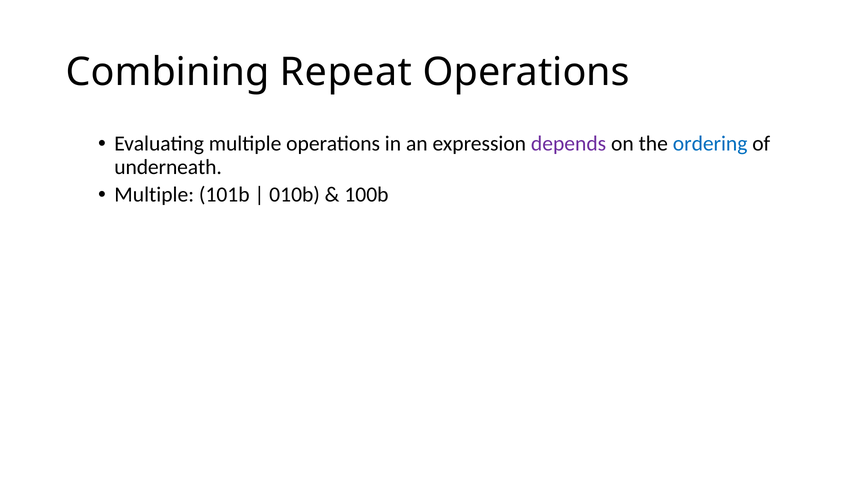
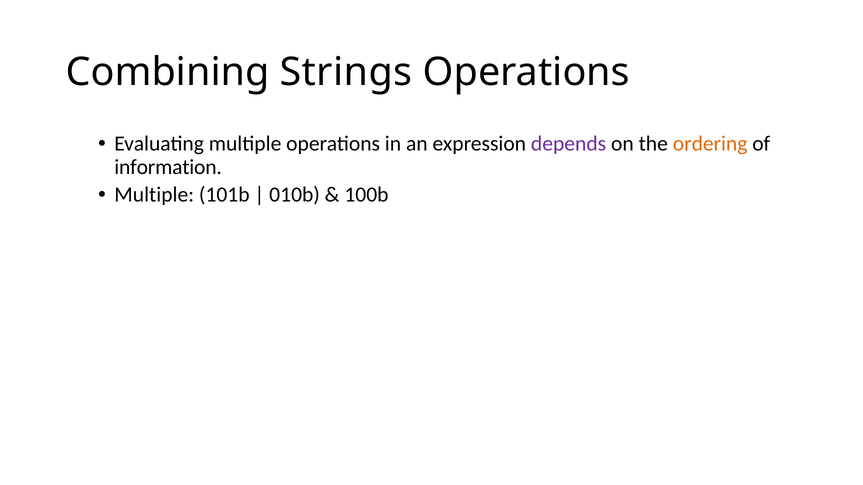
Repeat: Repeat -> Strings
ordering colour: blue -> orange
underneath: underneath -> information
